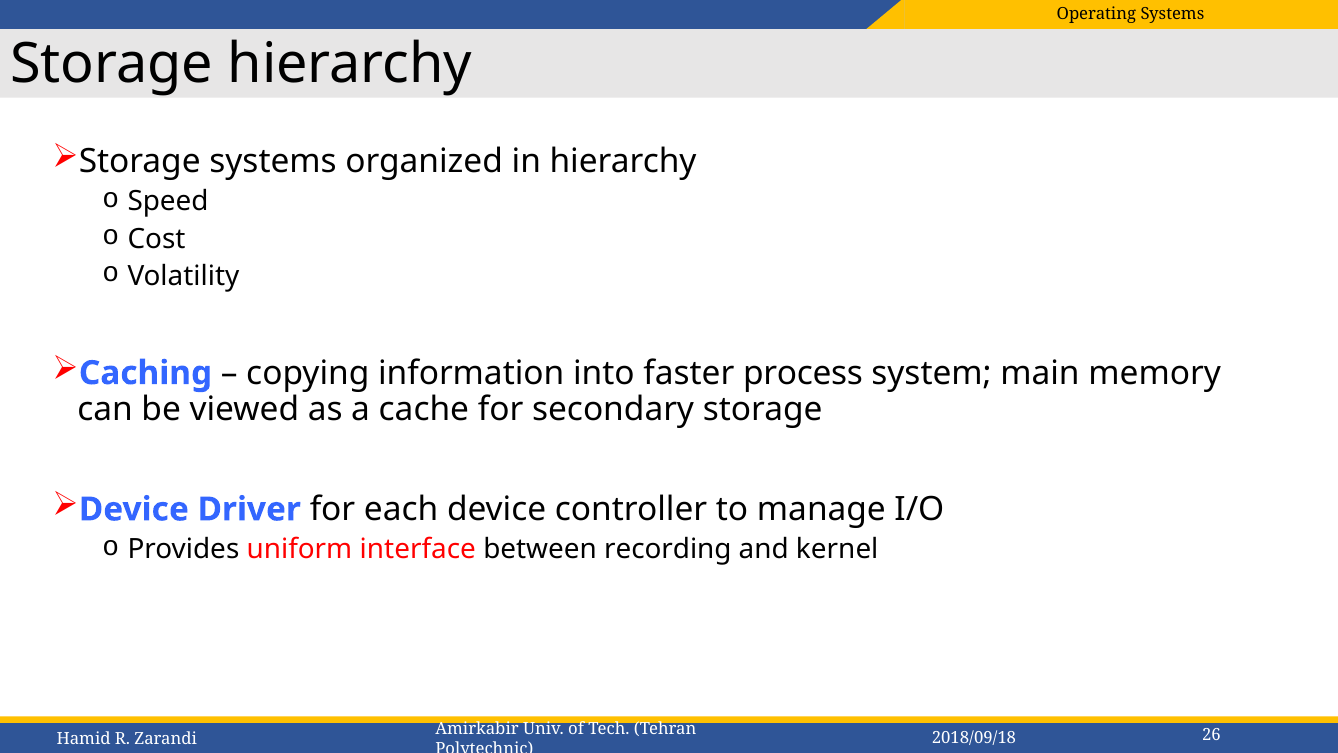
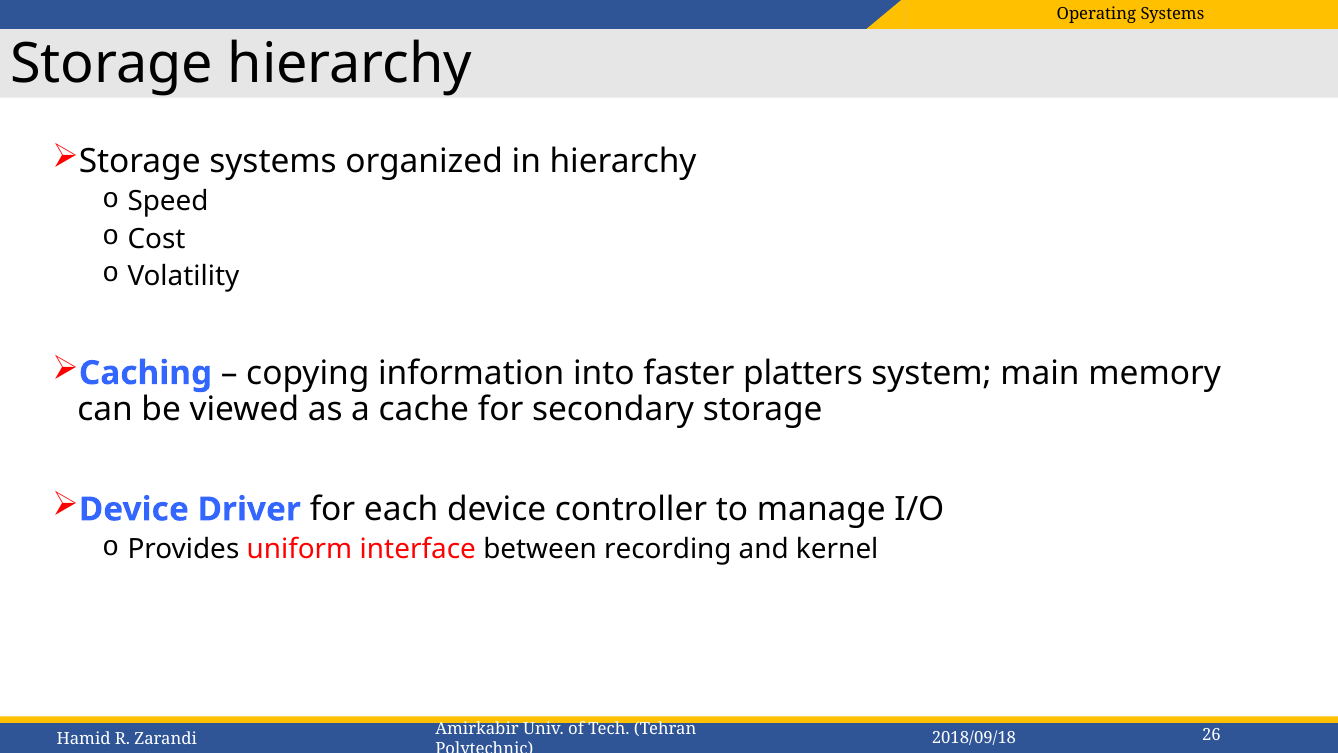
process: process -> platters
